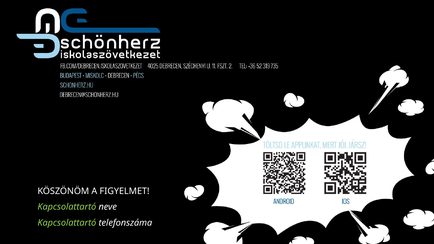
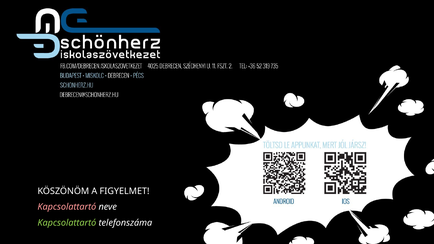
Kapcsolattartó at (67, 207) colour: light green -> pink
